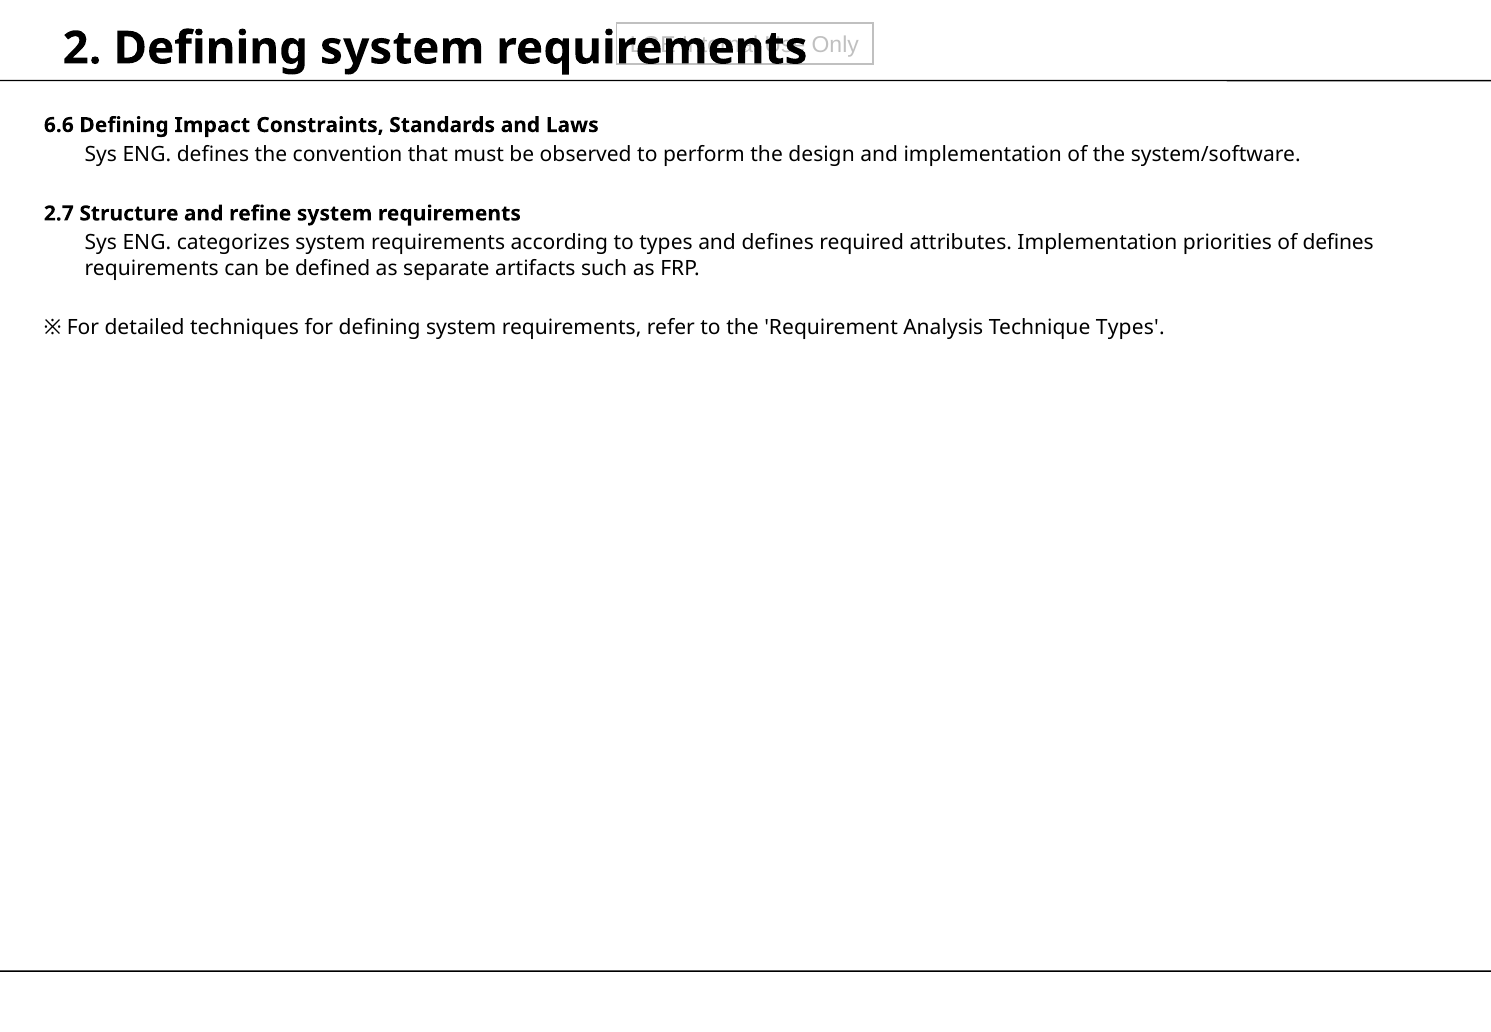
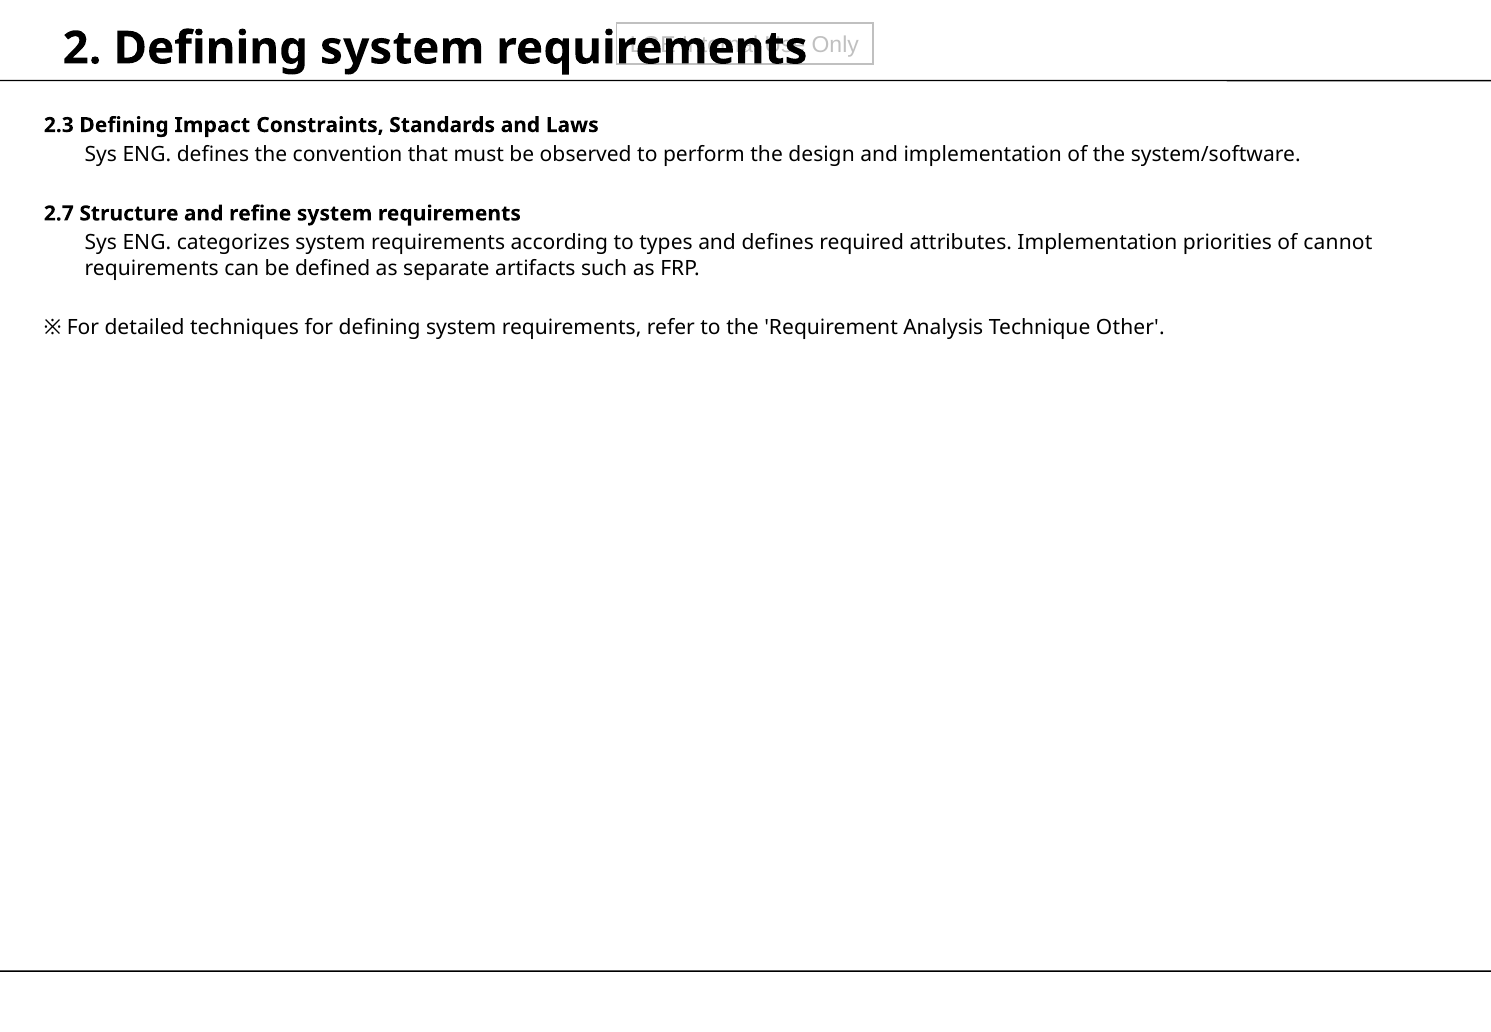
6.6: 6.6 -> 2.3
of defines: defines -> cannot
Technique Types: Types -> Other
